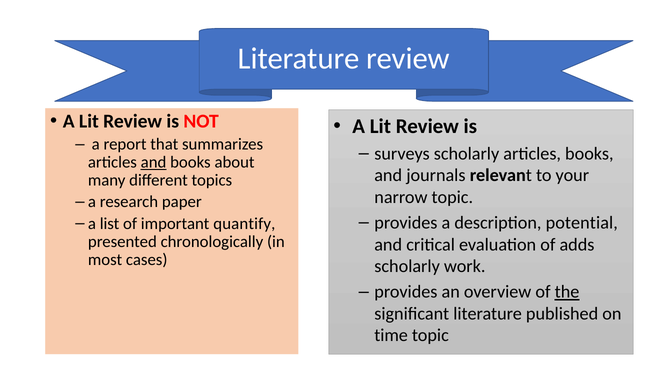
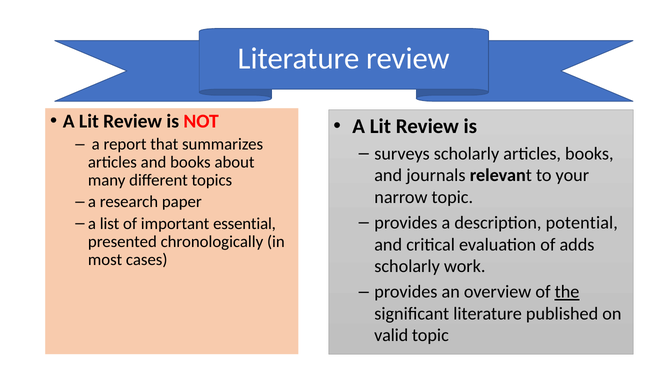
and at (154, 162) underline: present -> none
quantify: quantify -> essential
time: time -> valid
